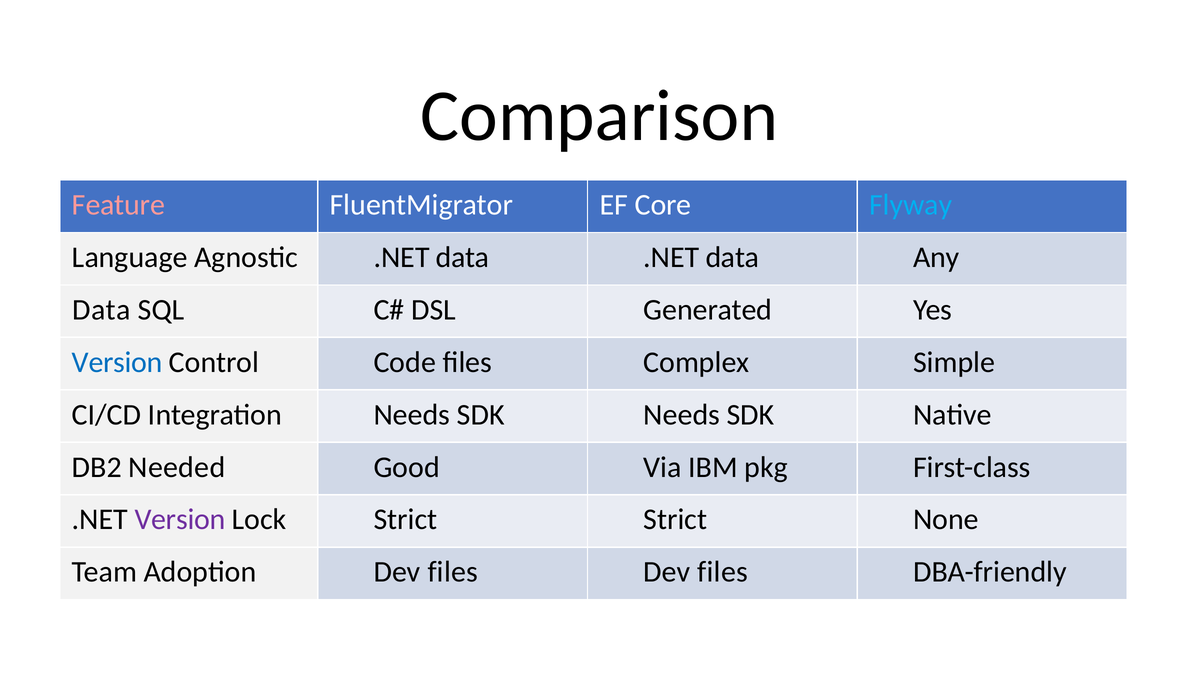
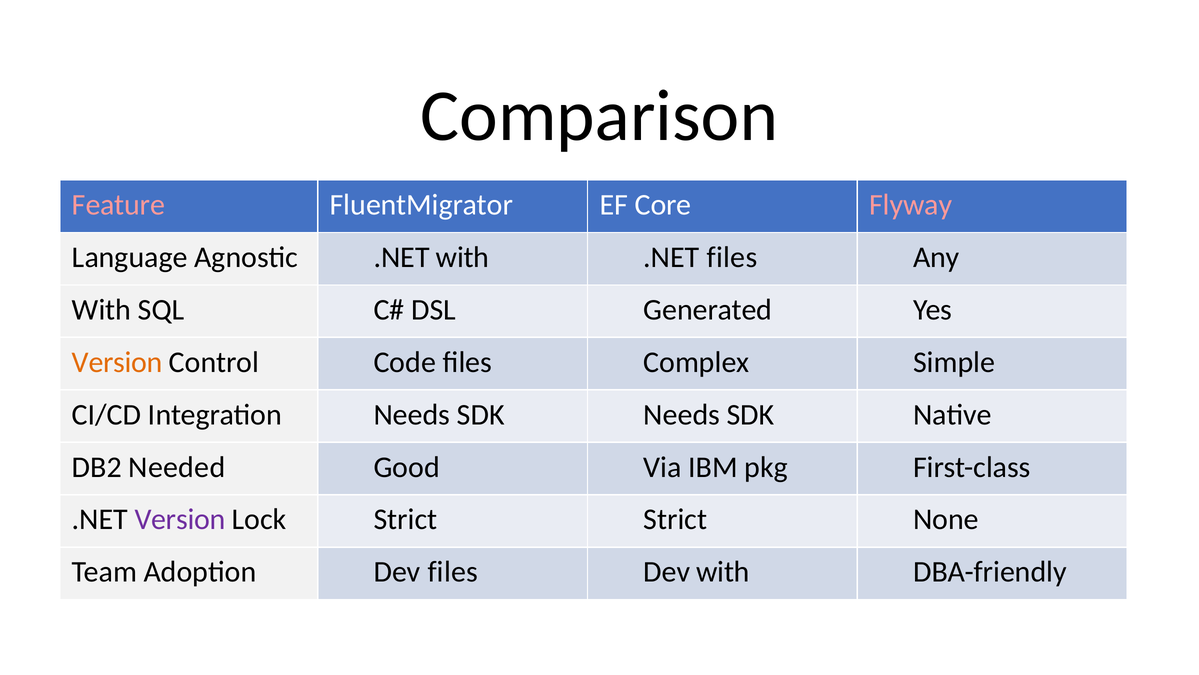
Flyway colour: light blue -> pink
data at (463, 257): data -> with
data at (732, 257): data -> files
Data at (101, 309): Data -> With
Version at (117, 362) colour: blue -> orange
files at (723, 572): files -> with
